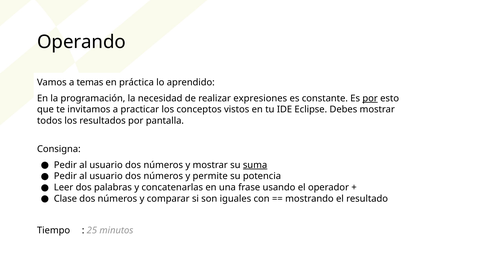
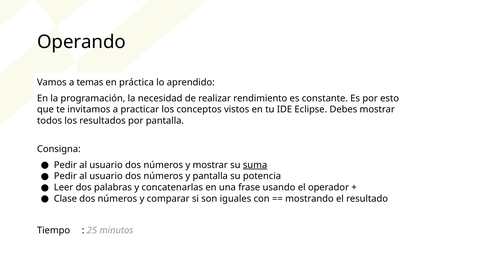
expresiones: expresiones -> rendimiento
por at (370, 98) underline: present -> none
y permite: permite -> pantalla
